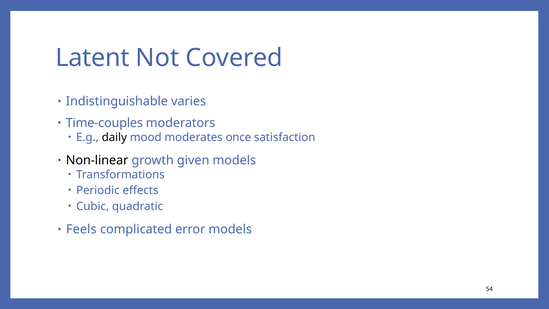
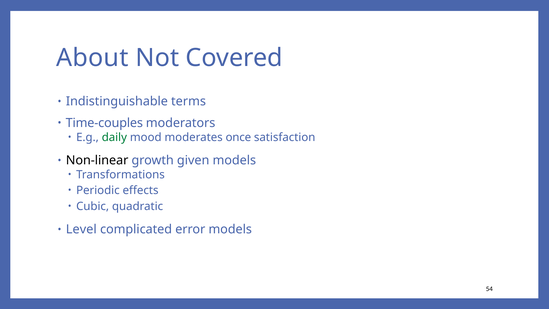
Latent: Latent -> About
varies: varies -> terms
daily colour: black -> green
Feels: Feels -> Level
